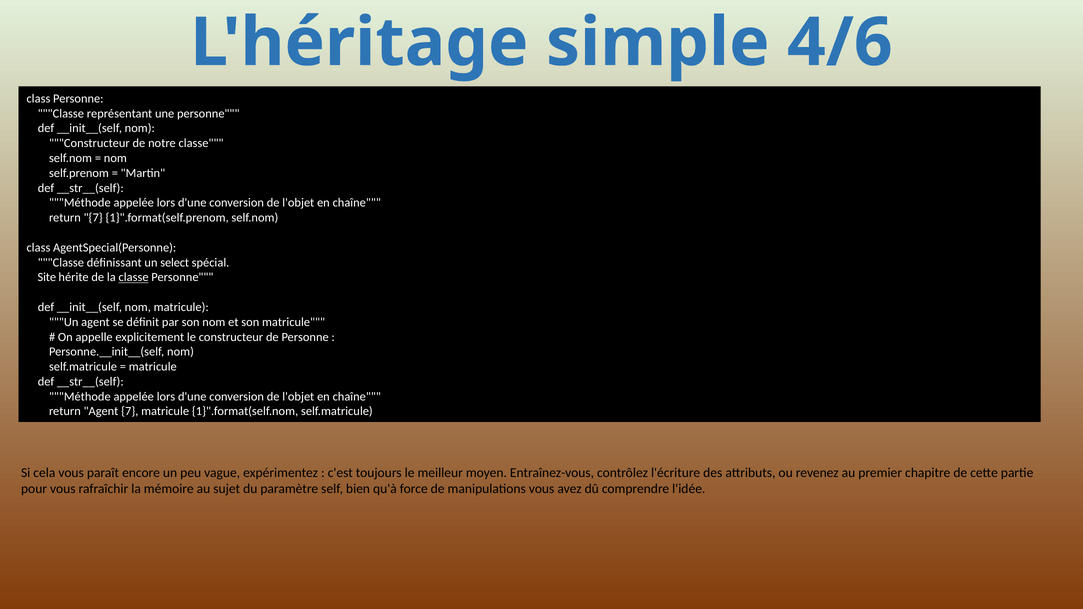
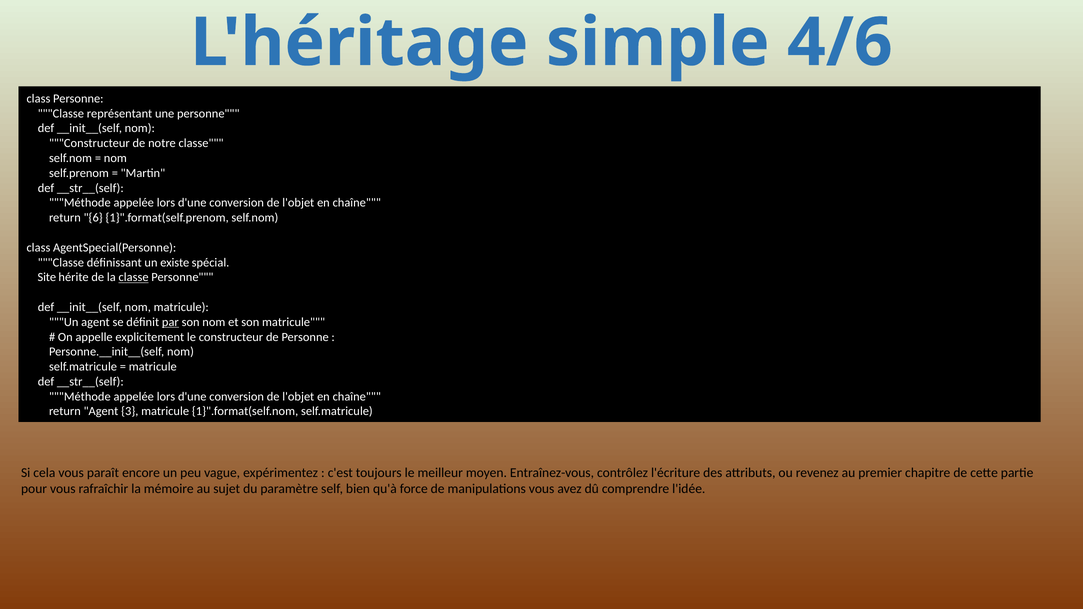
return 7: 7 -> 6
select: select -> existe
par underline: none -> present
Agent 7: 7 -> 3
